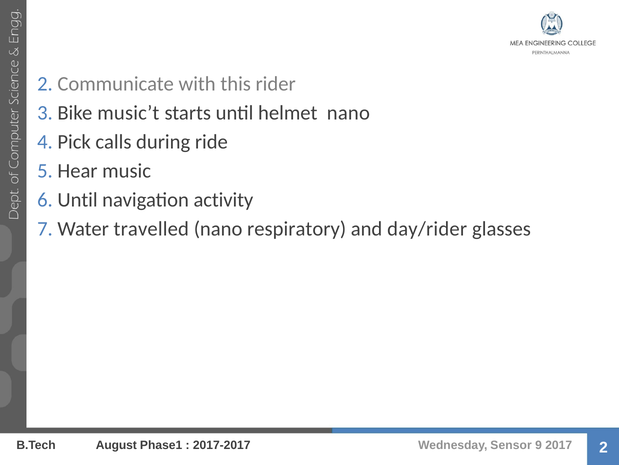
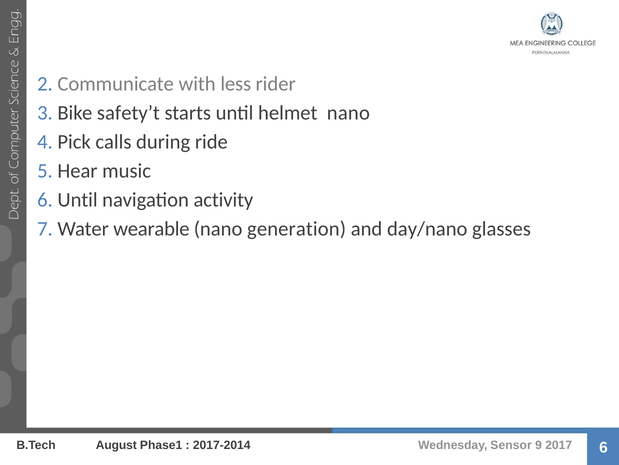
this: this -> less
music’t: music’t -> safety’t
travelled: travelled -> wearable
respiratory: respiratory -> generation
day/rider: day/rider -> day/nano
2017-2017: 2017-2017 -> 2017-2014
2017 2: 2 -> 6
